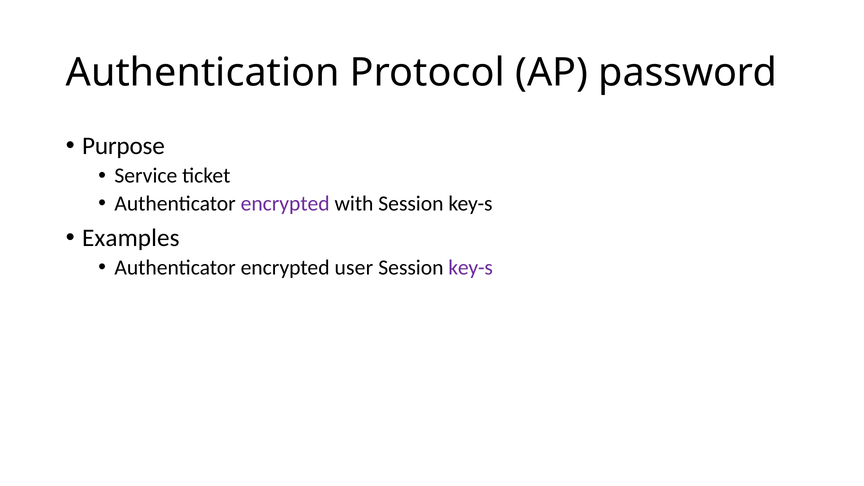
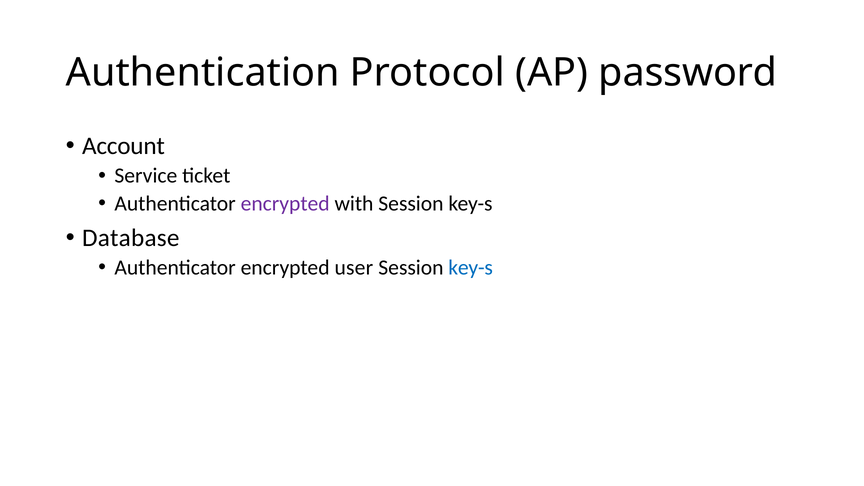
Purpose: Purpose -> Account
Examples: Examples -> Database
key-s at (471, 268) colour: purple -> blue
